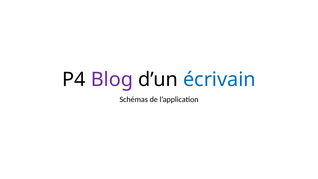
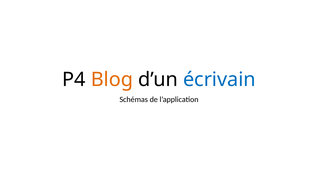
Blog colour: purple -> orange
